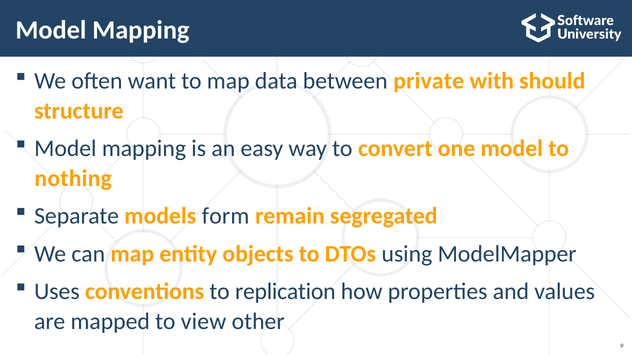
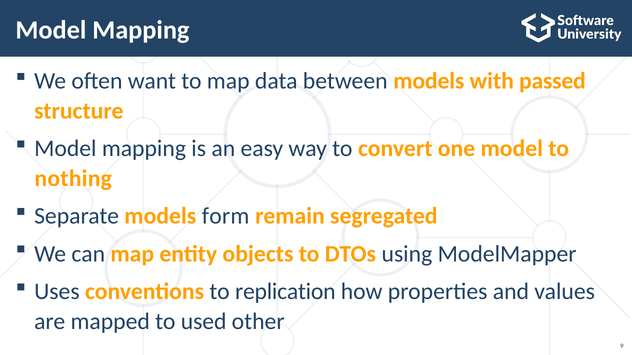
between private: private -> models
should: should -> passed
view: view -> used
